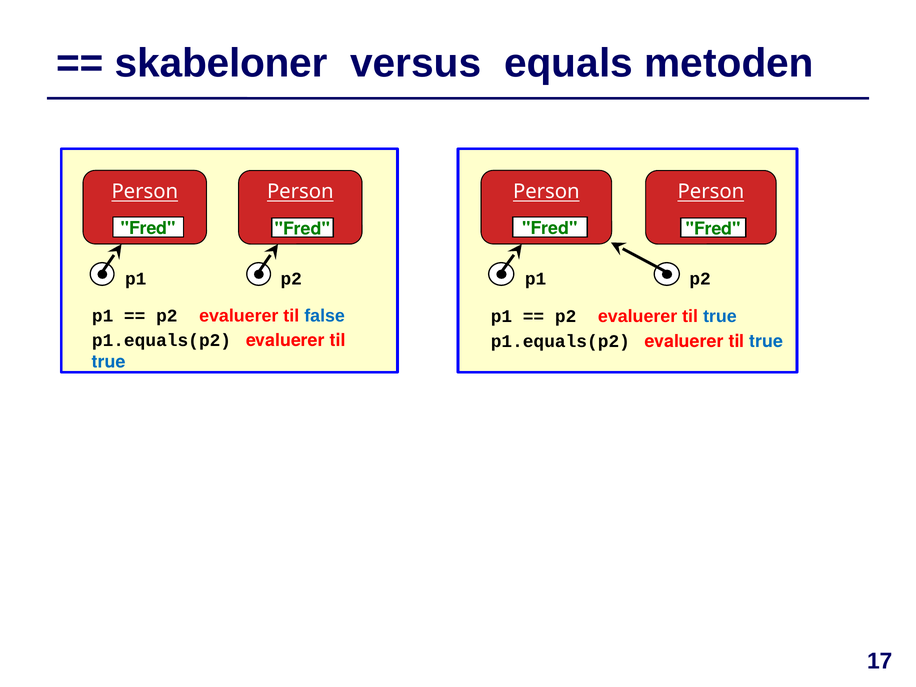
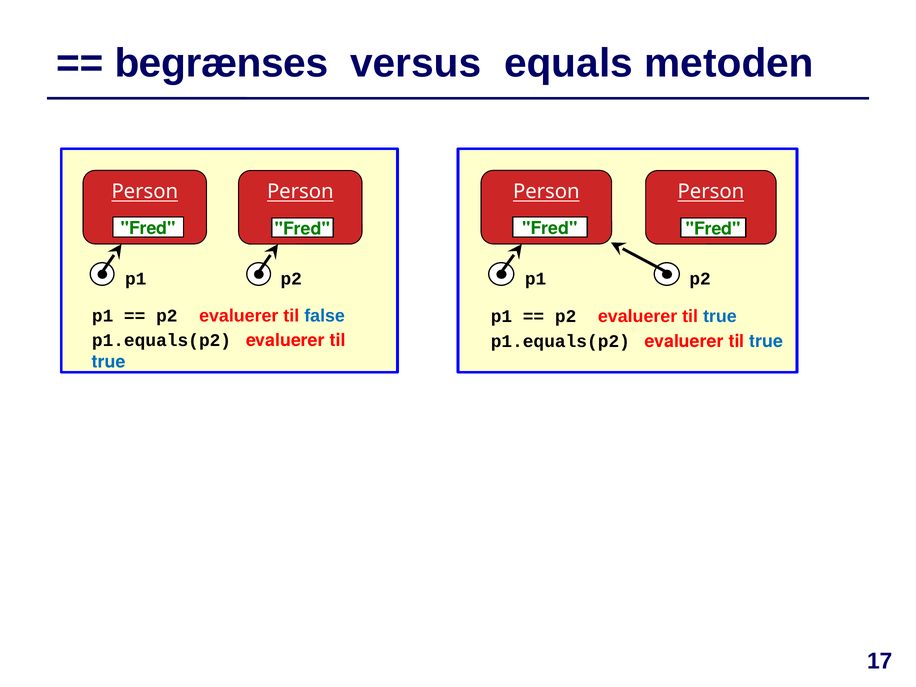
skabeloner: skabeloner -> begrænses
